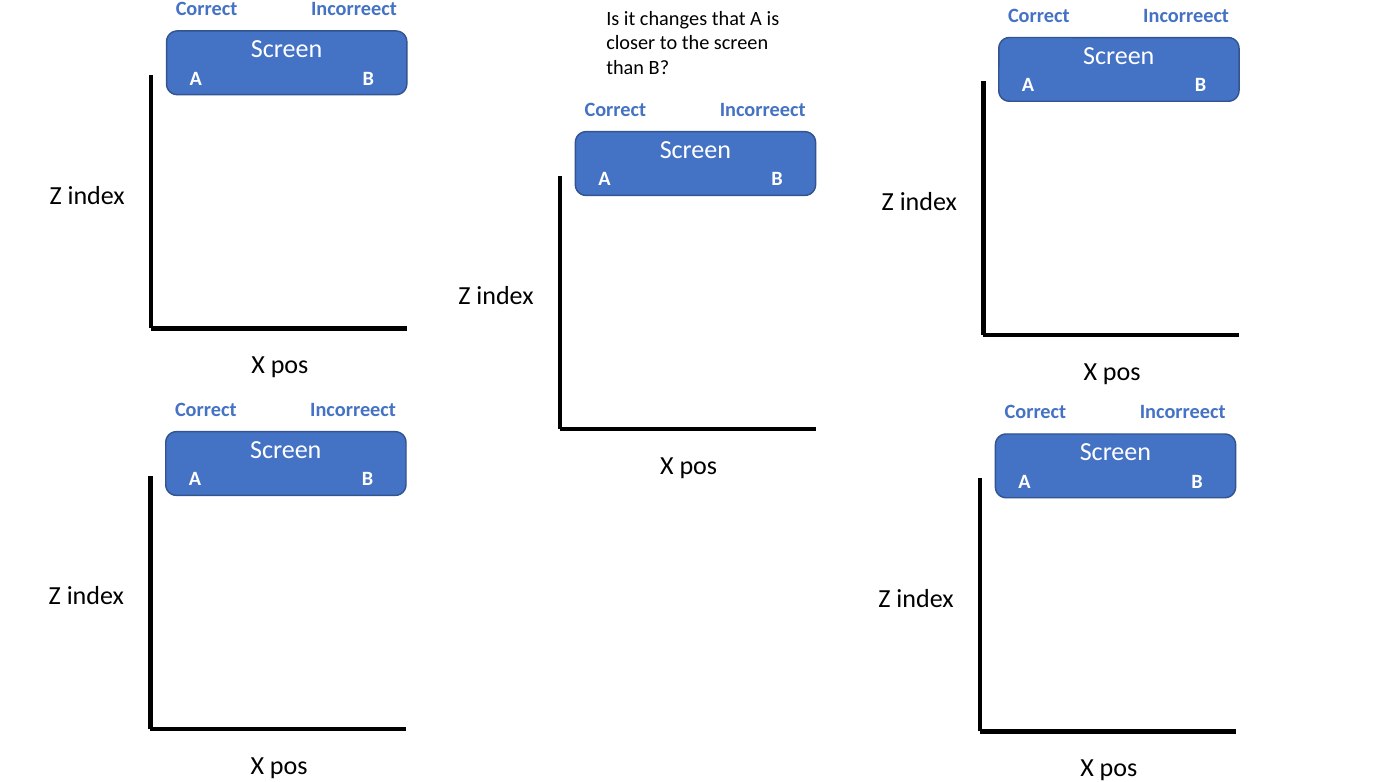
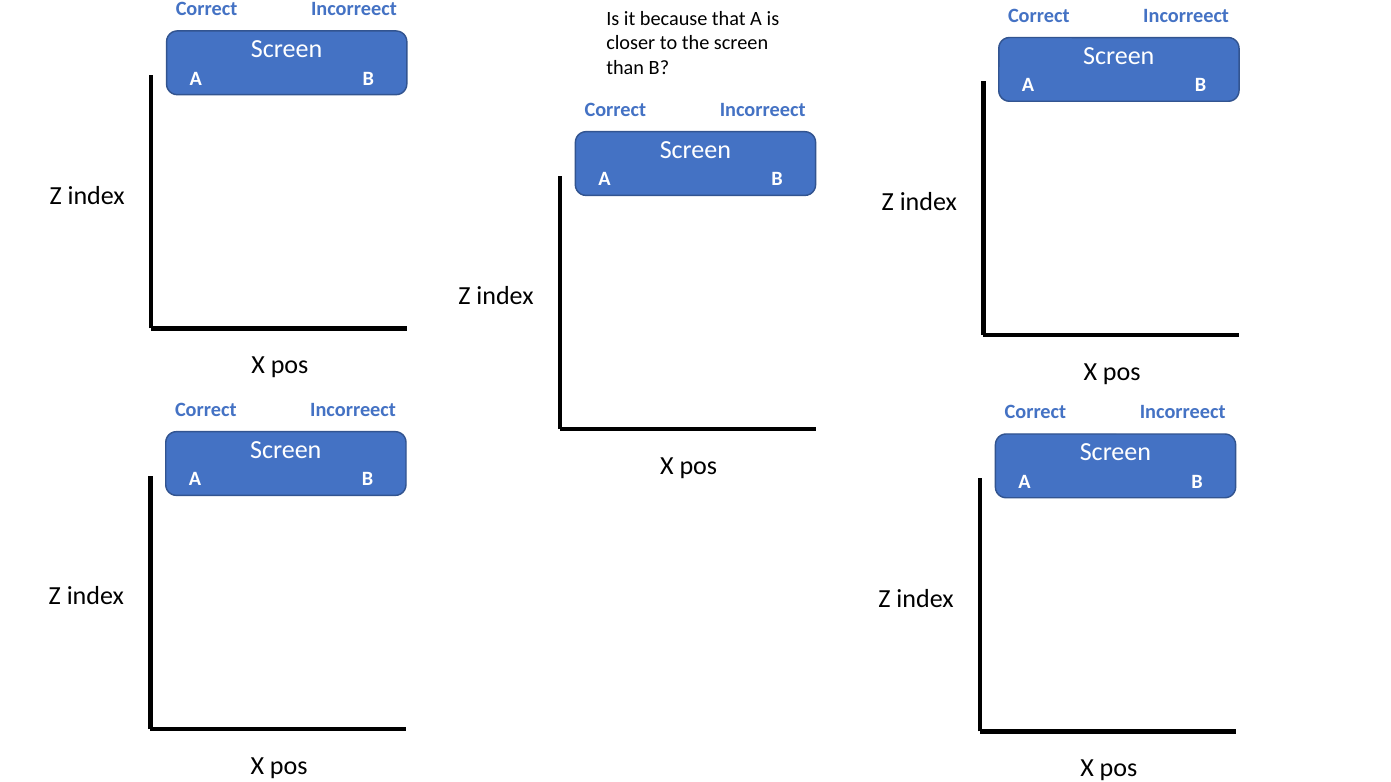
changes: changes -> because
